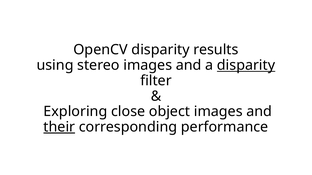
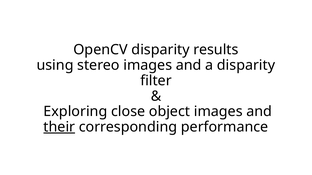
disparity at (246, 65) underline: present -> none
